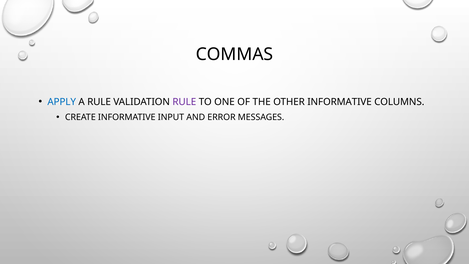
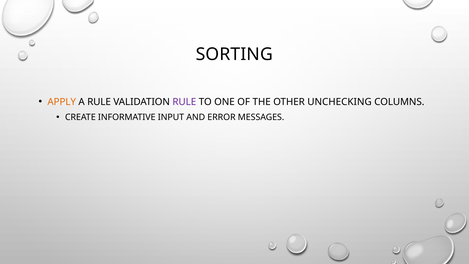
COMMAS: COMMAS -> SORTING
APPLY colour: blue -> orange
OTHER INFORMATIVE: INFORMATIVE -> UNCHECKING
